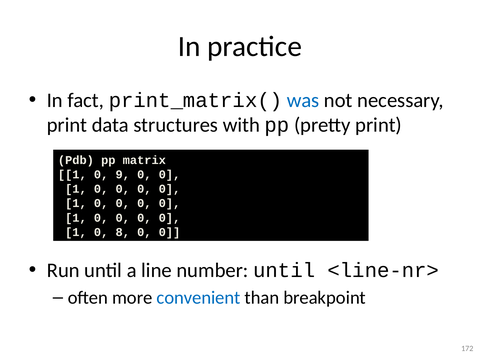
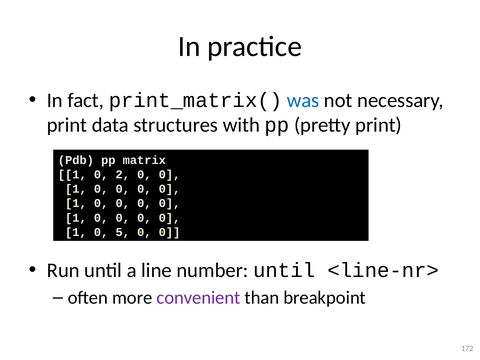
9: 9 -> 2
8: 8 -> 5
convenient colour: blue -> purple
